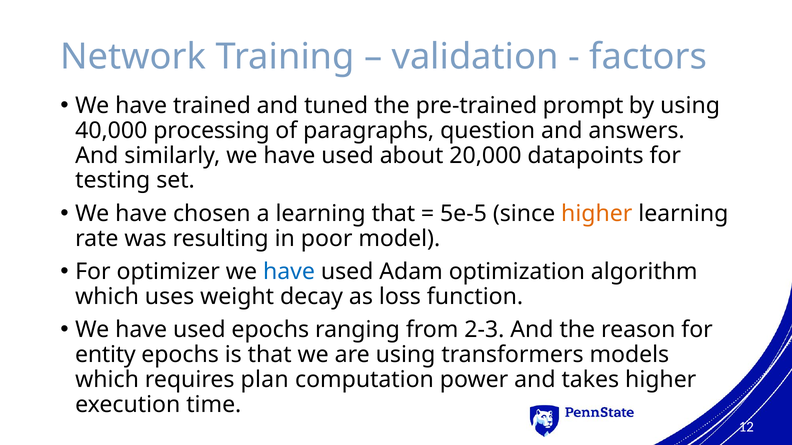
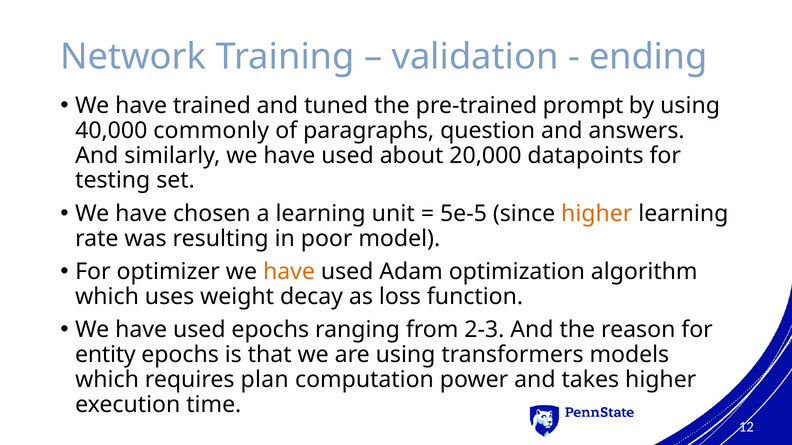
factors: factors -> ending
processing: processing -> commonly
learning that: that -> unit
have at (289, 272) colour: blue -> orange
